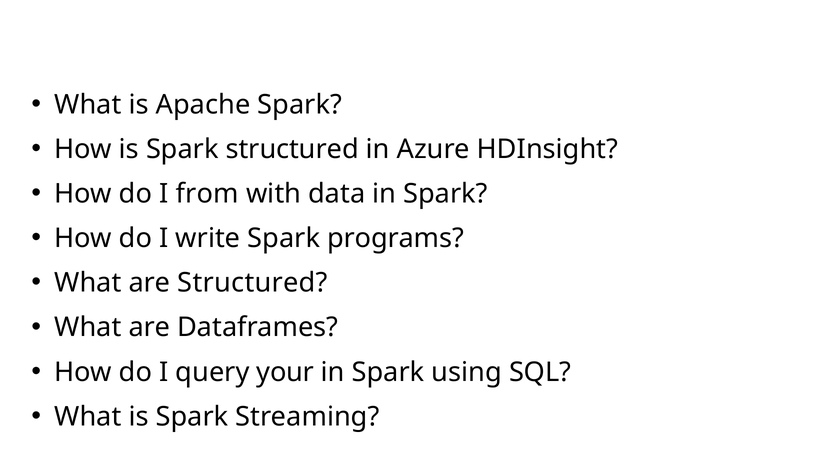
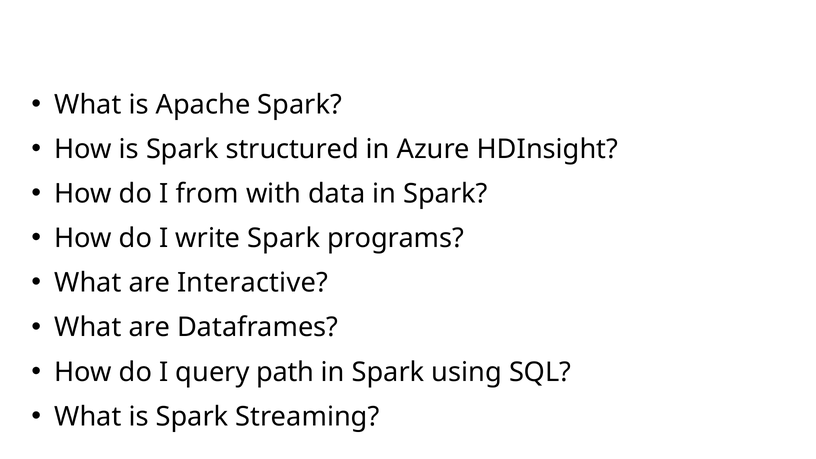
are Structured: Structured -> Interactive
your: your -> path
